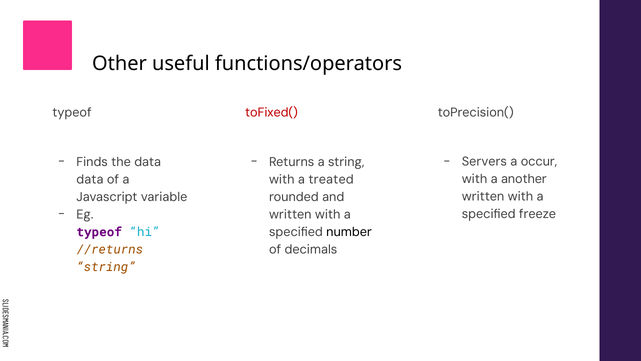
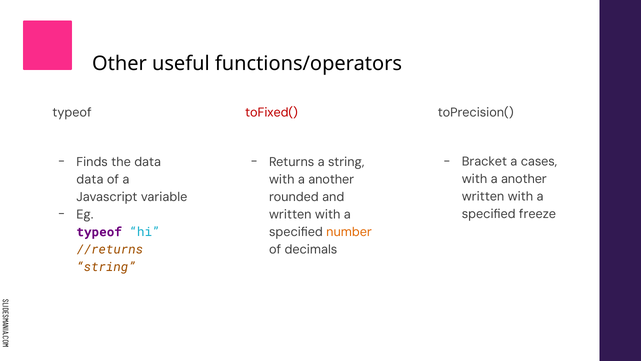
Servers: Servers -> Bracket
occur: occur -> cases
treated at (331, 179): treated -> another
number colour: black -> orange
